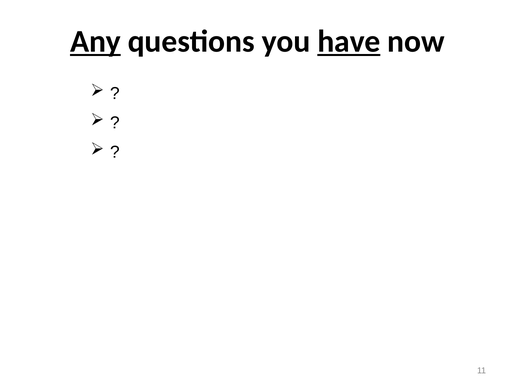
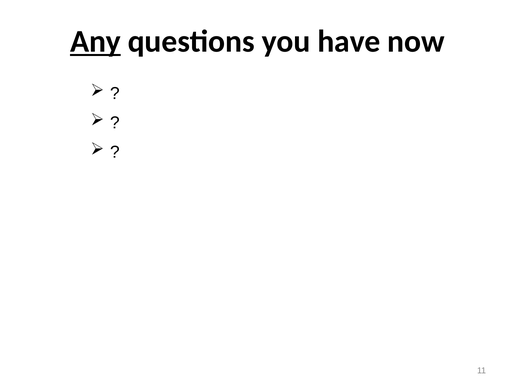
have underline: present -> none
